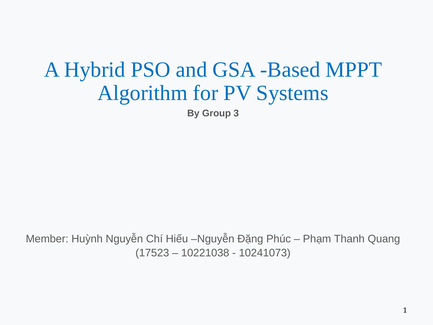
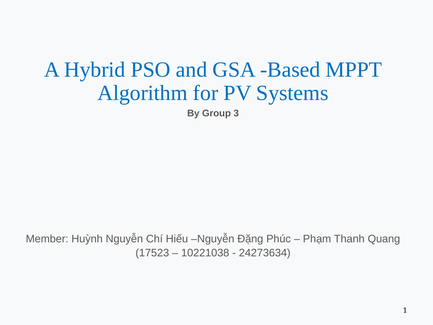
10241073: 10241073 -> 24273634
